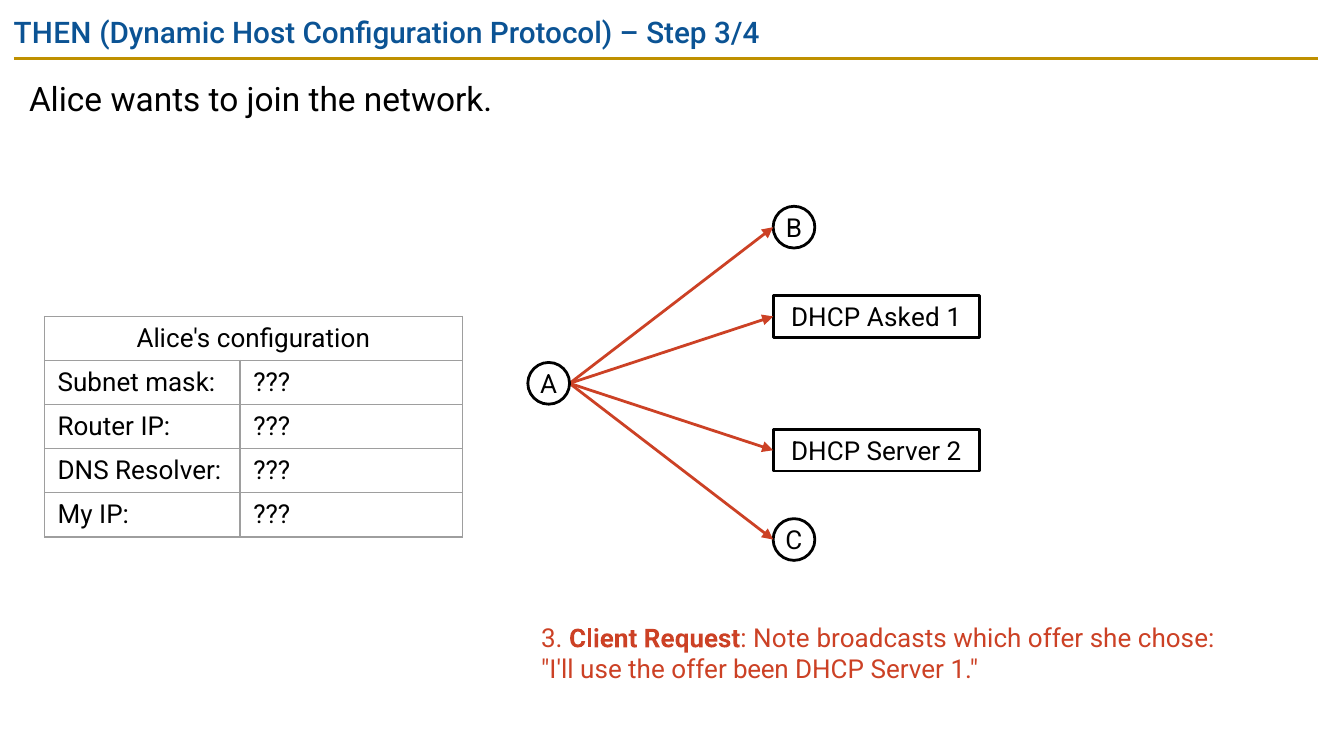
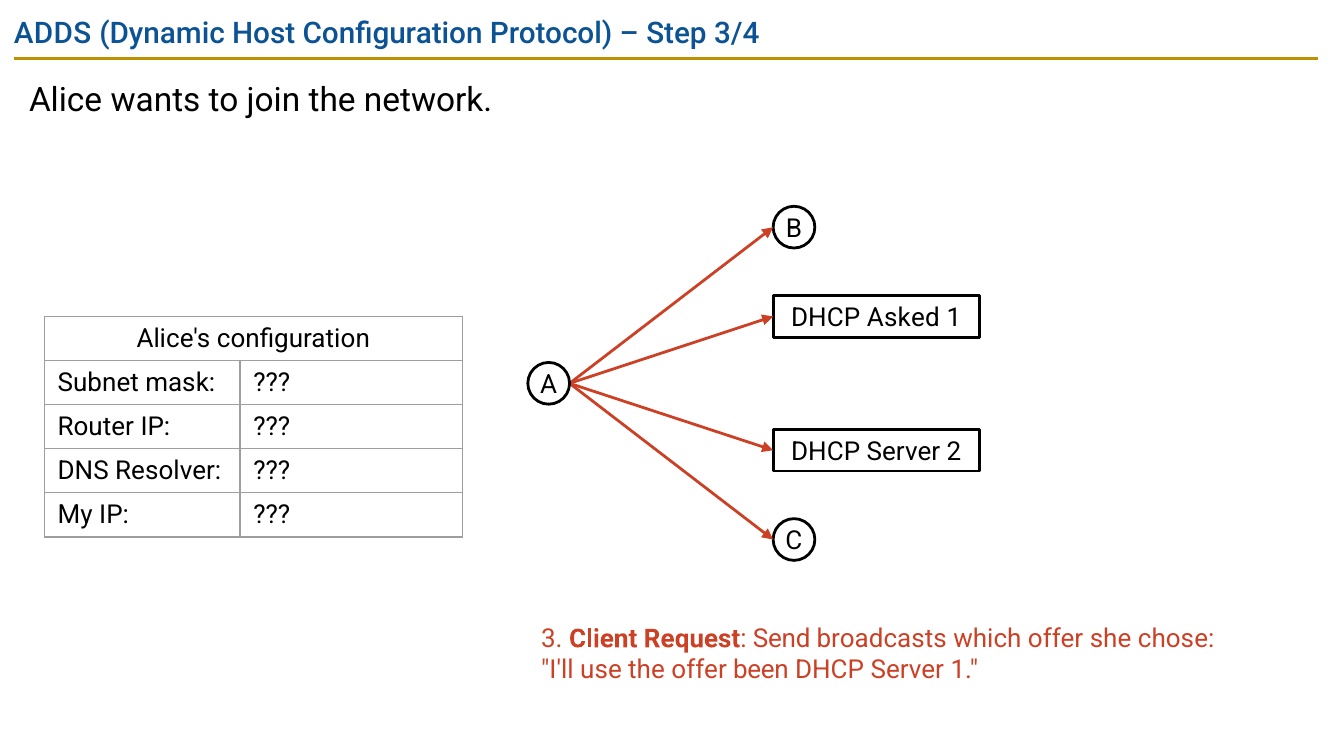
THEN: THEN -> ADDS
Note: Note -> Send
